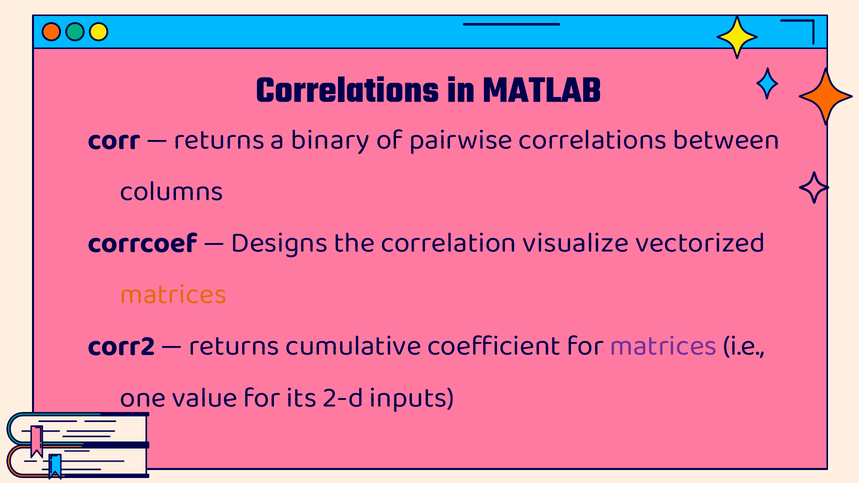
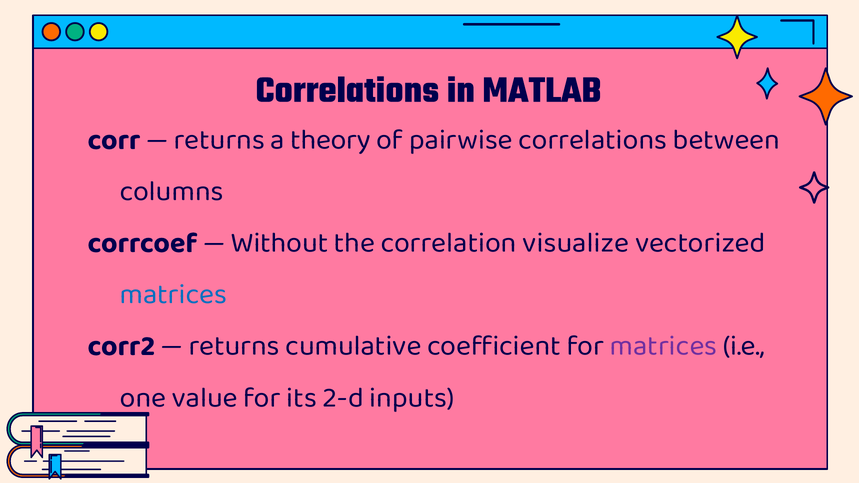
binary: binary -> theory
Designs: Designs -> Without
matrices at (173, 294) colour: orange -> blue
